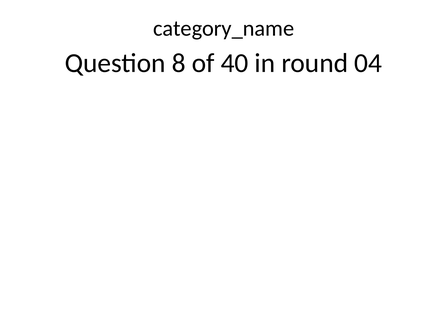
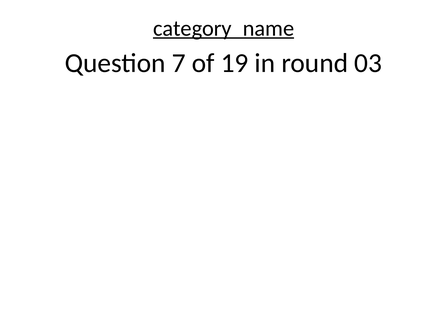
category_name underline: none -> present
8: 8 -> 7
40: 40 -> 19
04: 04 -> 03
